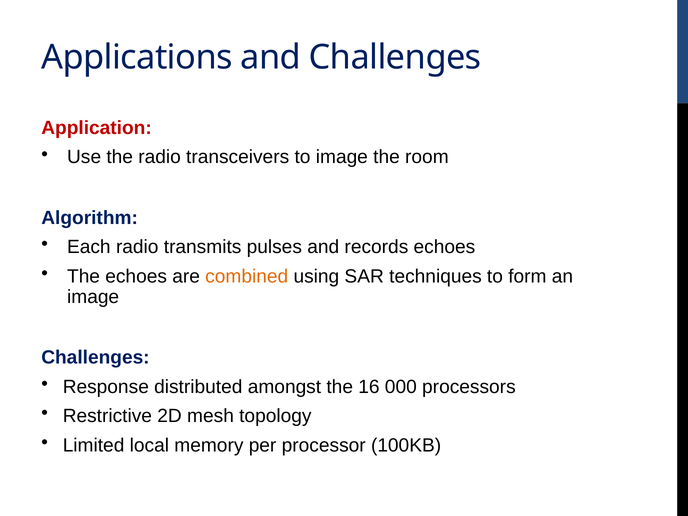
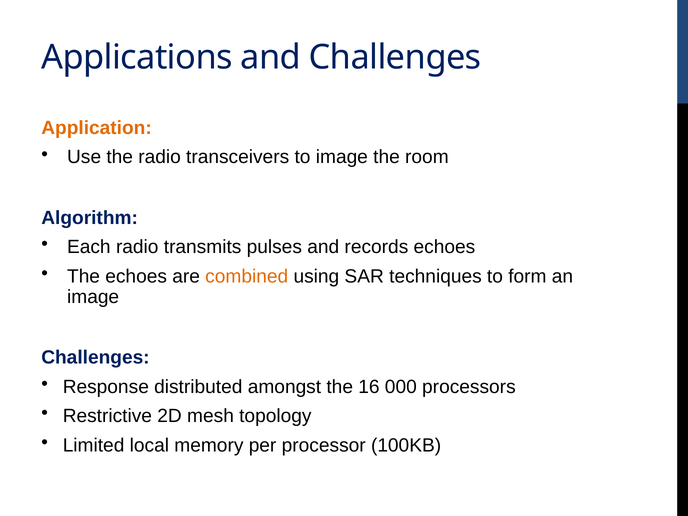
Application colour: red -> orange
